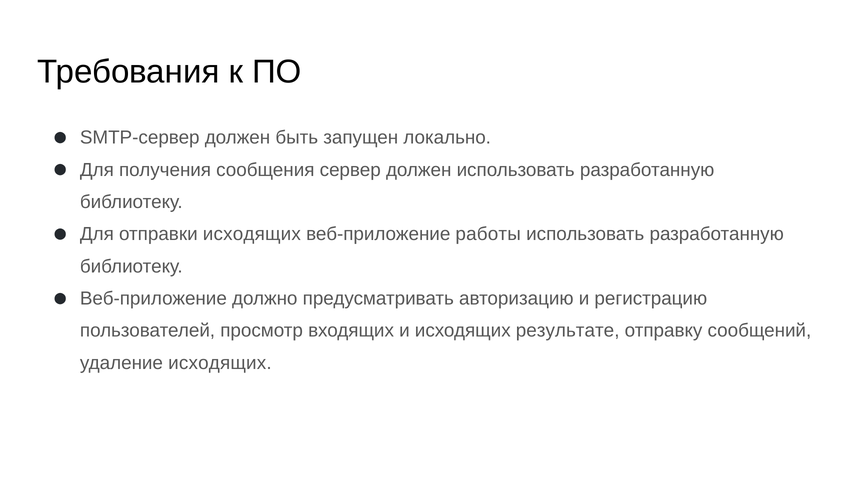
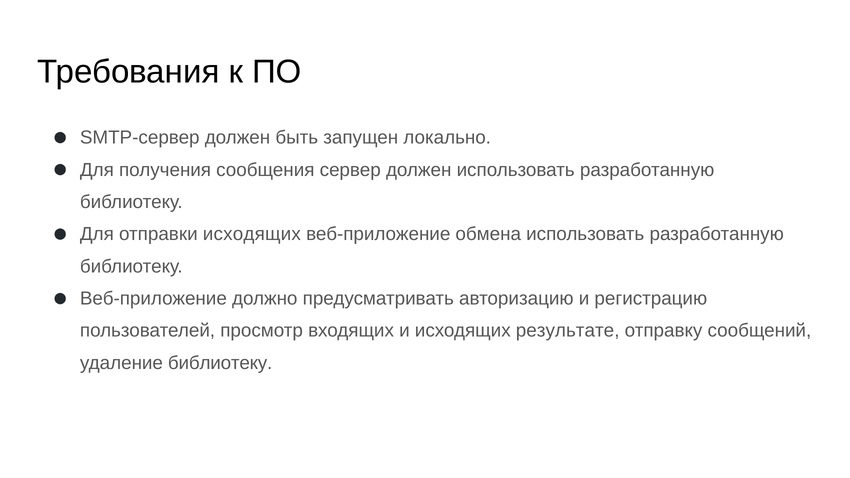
работы: работы -> обмена
удаление исходящих: исходящих -> библиотеку
